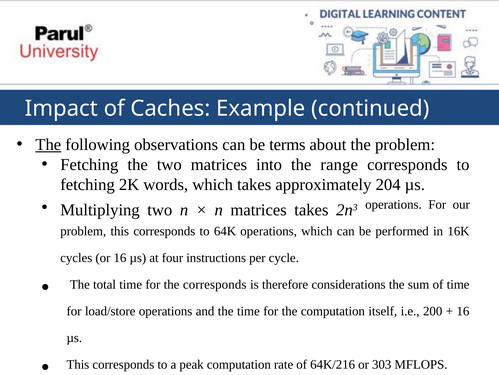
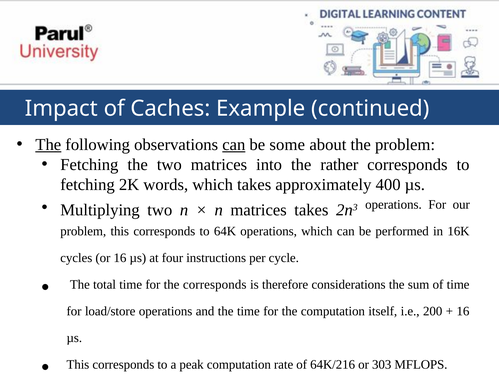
can at (234, 144) underline: none -> present
terms: terms -> some
range: range -> rather
204: 204 -> 400
